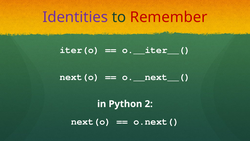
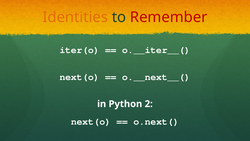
Identities colour: purple -> orange
